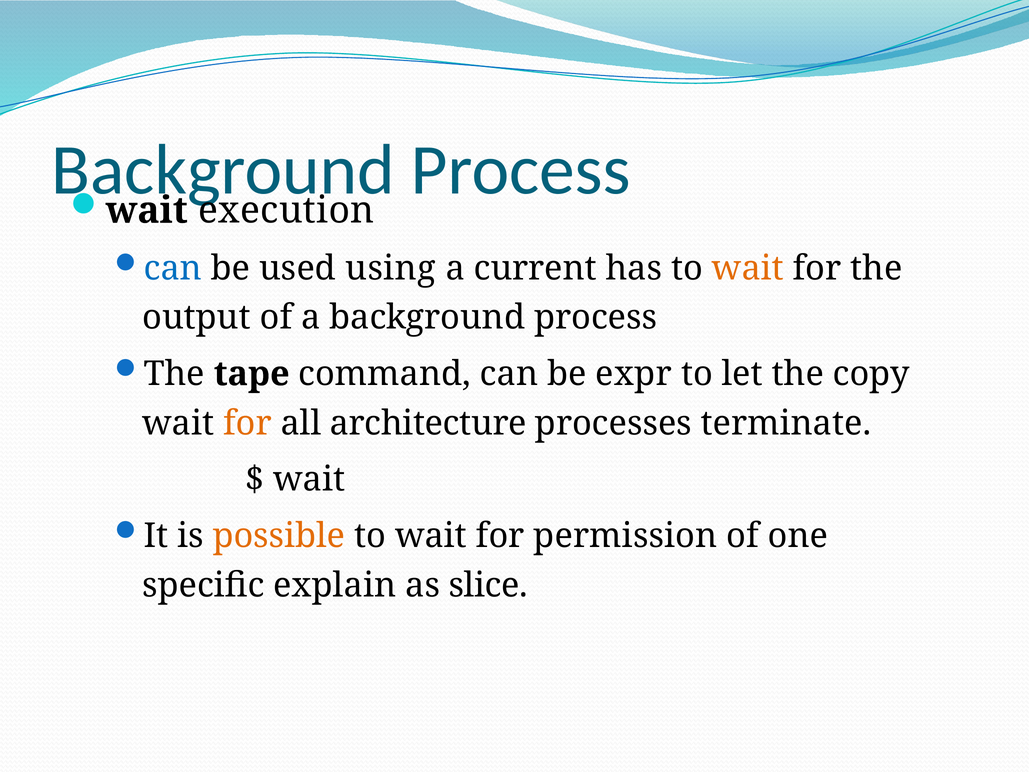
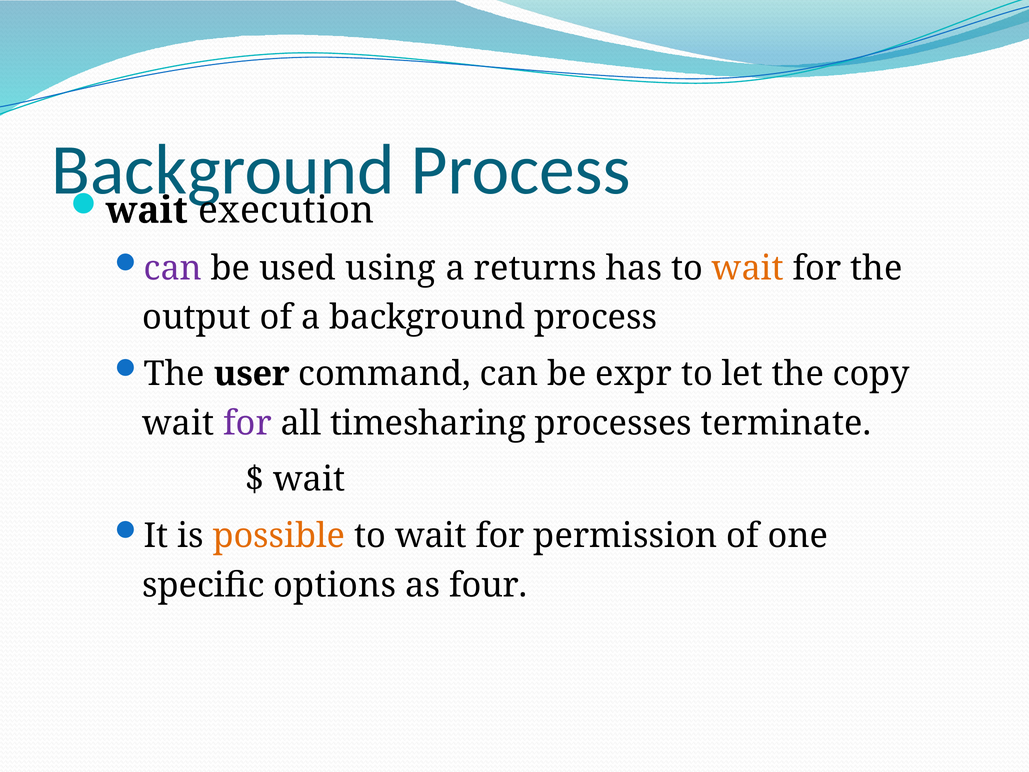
can at (173, 268) colour: blue -> purple
current: current -> returns
tape: tape -> user
for at (247, 423) colour: orange -> purple
architecture: architecture -> timesharing
explain: explain -> options
slice: slice -> four
